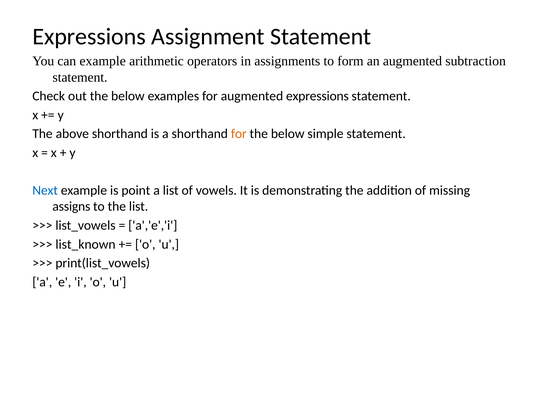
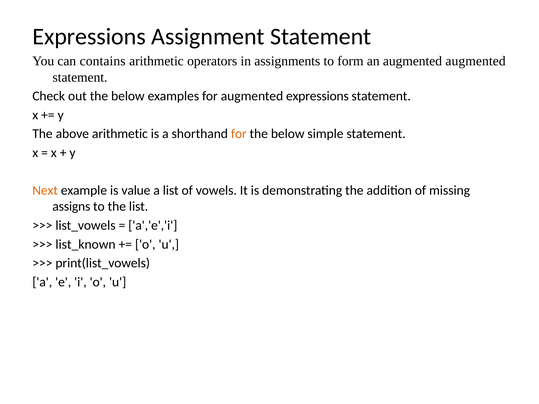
can example: example -> contains
augmented subtraction: subtraction -> augmented
above shorthand: shorthand -> arithmetic
Next colour: blue -> orange
point: point -> value
